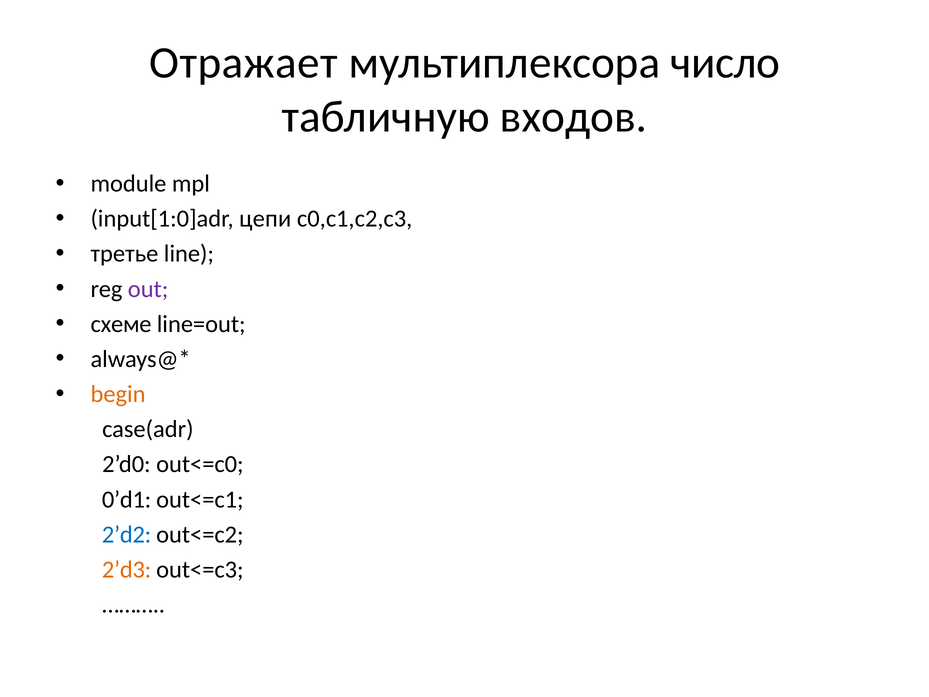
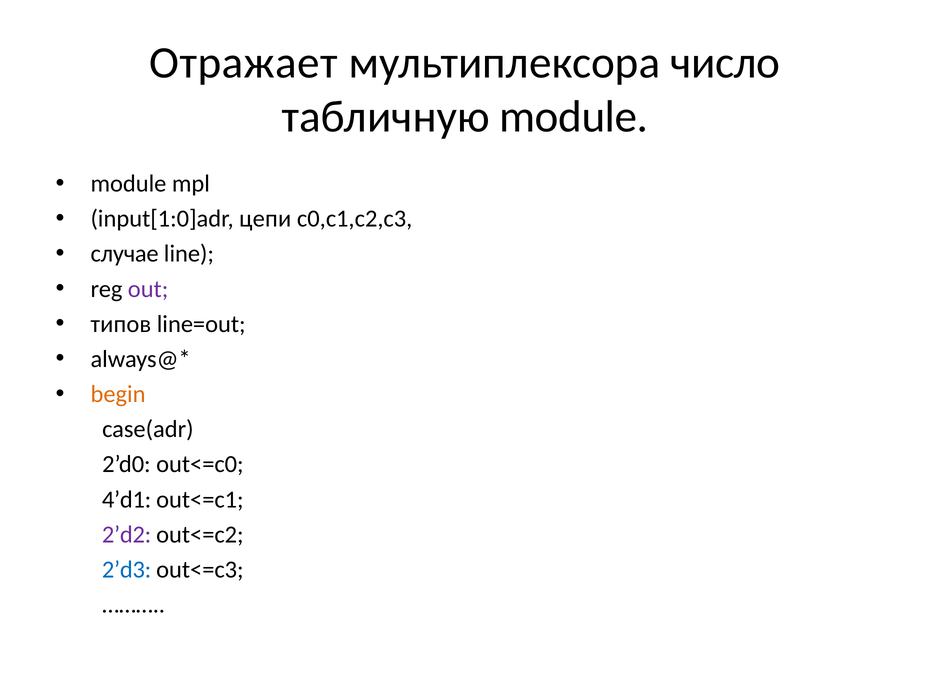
табличную входов: входов -> module
третье: третье -> случае
схеме: схеме -> типов
0’d1: 0’d1 -> 4’d1
2’d2 colour: blue -> purple
2’d3 colour: orange -> blue
